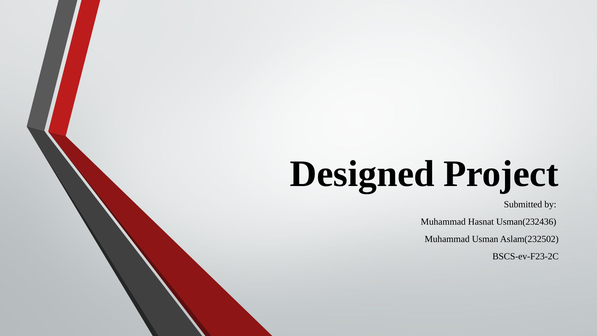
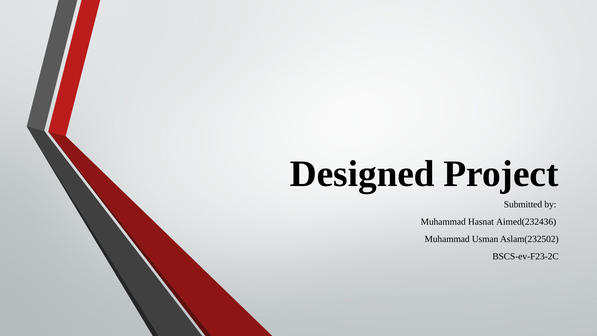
Usman(232436: Usman(232436 -> Aimed(232436
